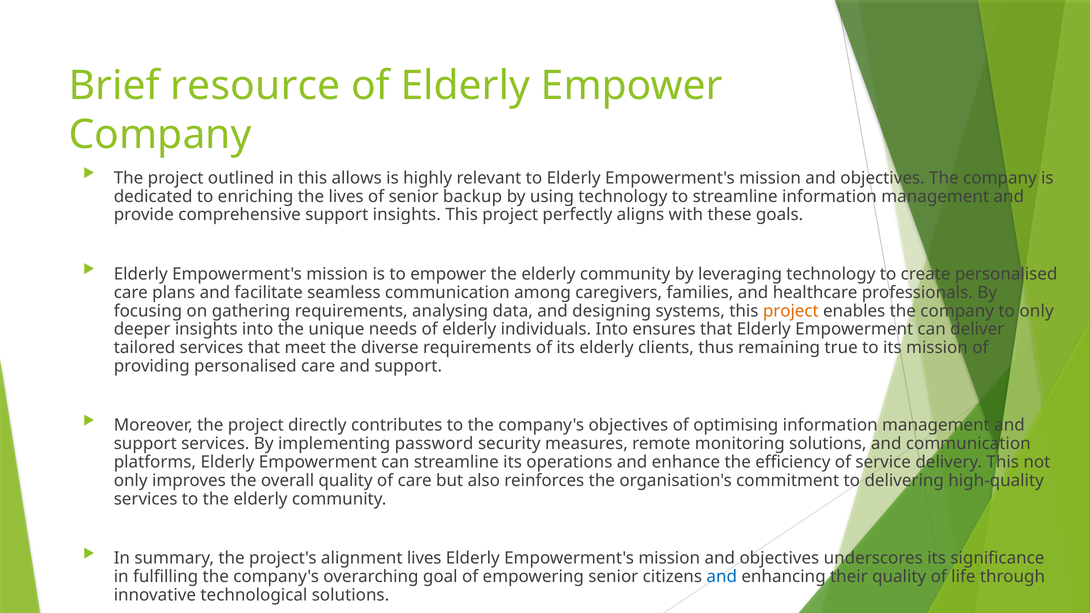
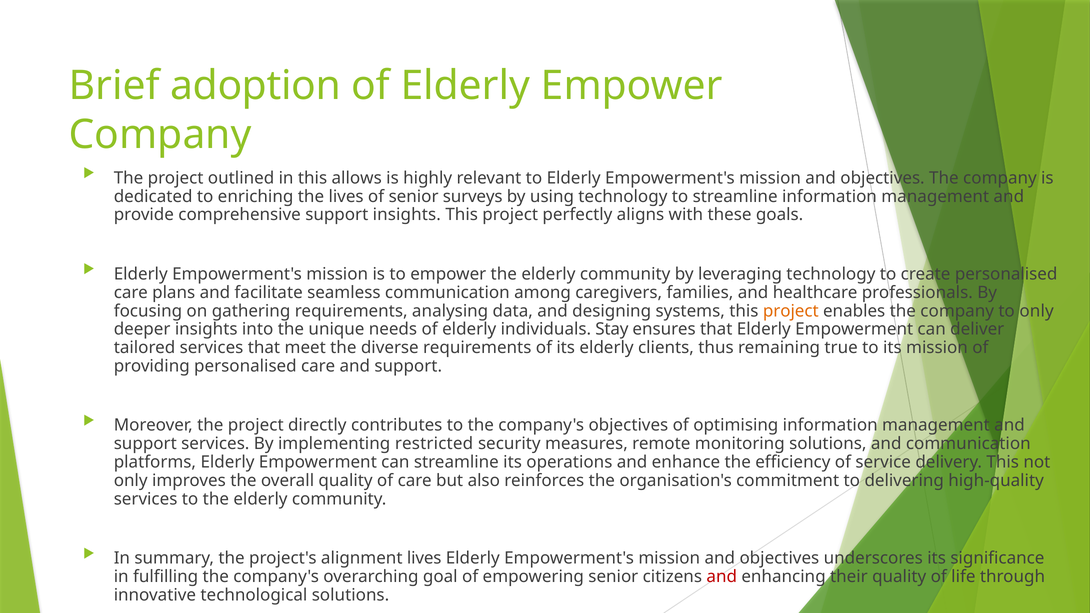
resource: resource -> adoption
backup: backup -> surveys
individuals Into: Into -> Stay
password: password -> restricted
and at (722, 577) colour: blue -> red
